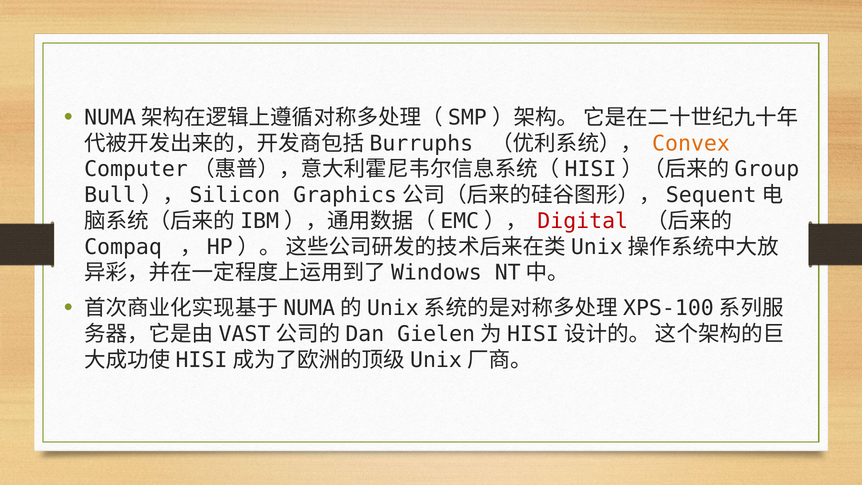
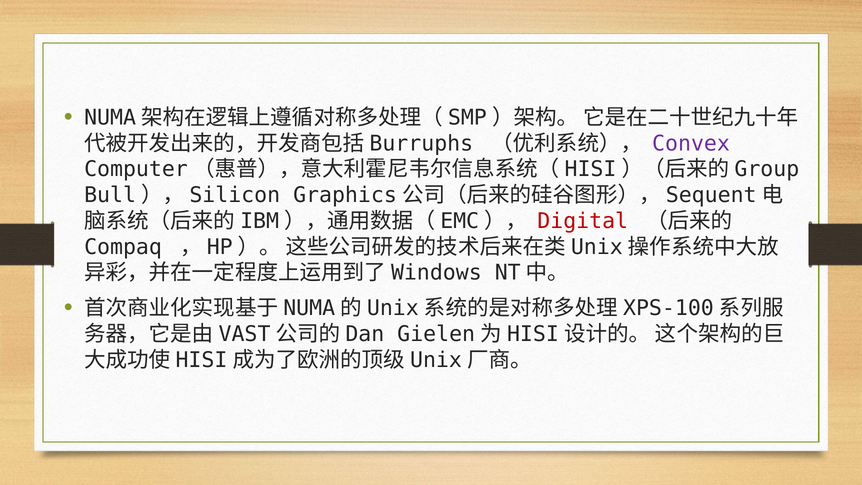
Convex colour: orange -> purple
